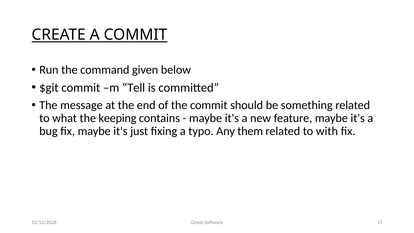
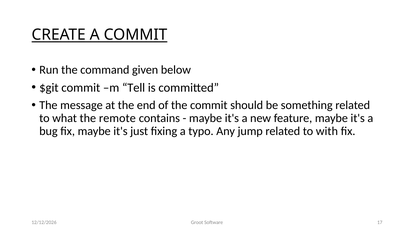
keeping: keeping -> remote
them: them -> jump
